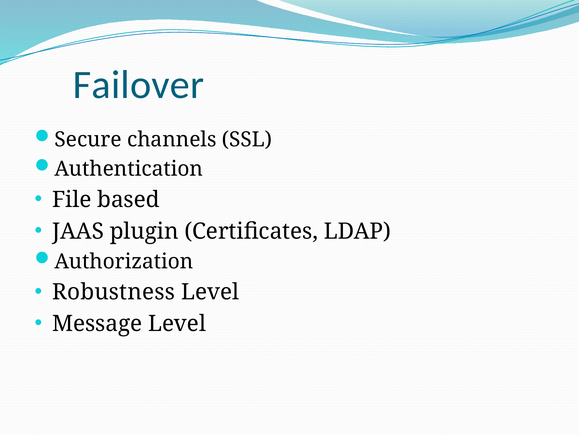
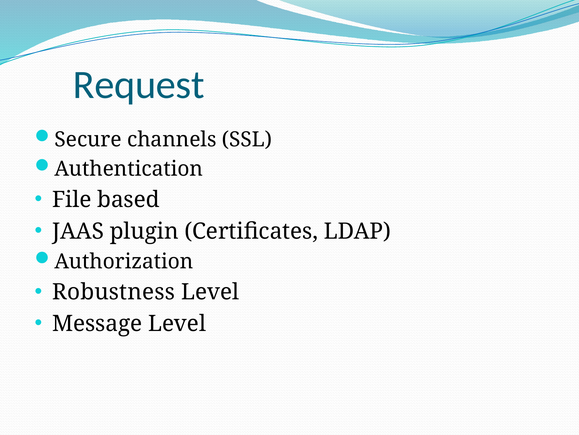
Failover: Failover -> Request
